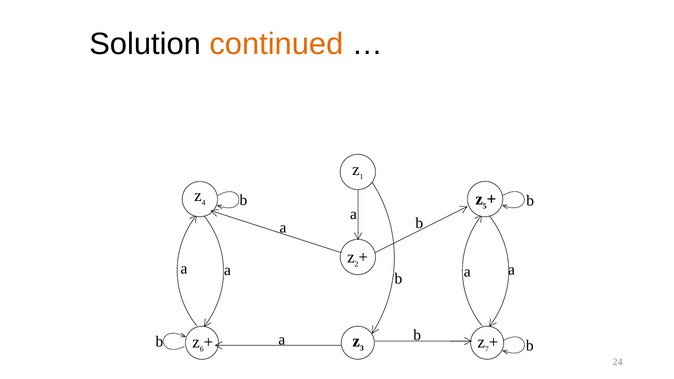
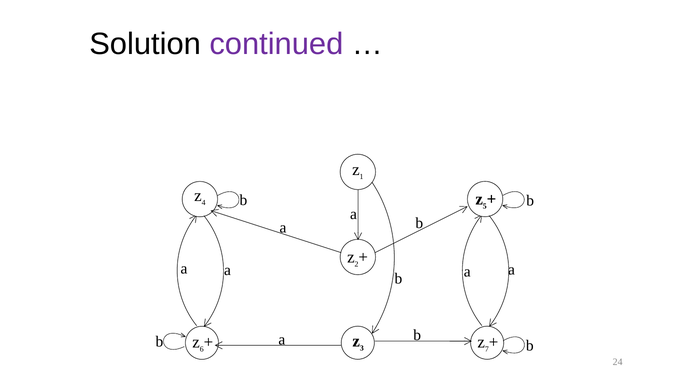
continued colour: orange -> purple
